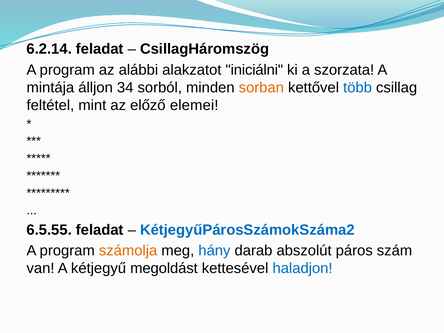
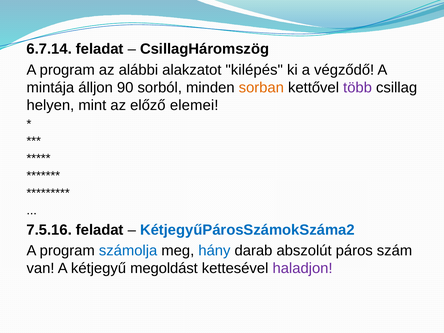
6.2.14: 6.2.14 -> 6.7.14
iniciálni: iniciálni -> kilépés
szorzata: szorzata -> végződő
34: 34 -> 90
több colour: blue -> purple
feltétel: feltétel -> helyen
6.5.55: 6.5.55 -> 7.5.16
számolja colour: orange -> blue
haladjon colour: blue -> purple
